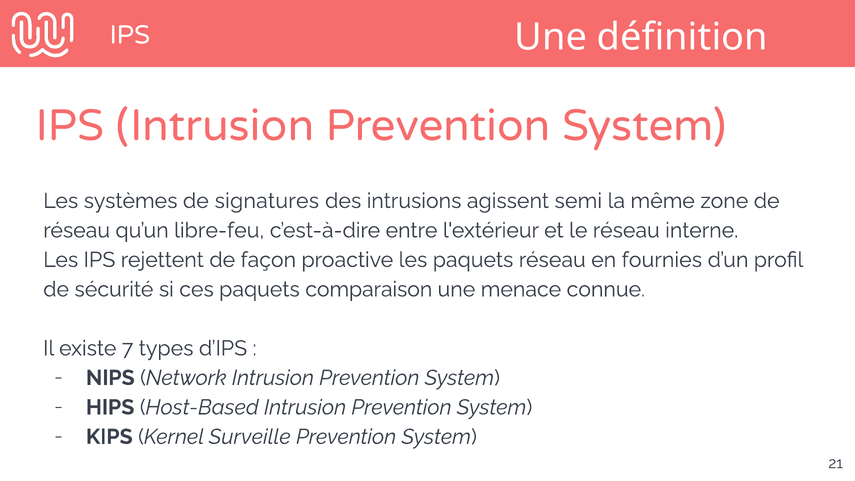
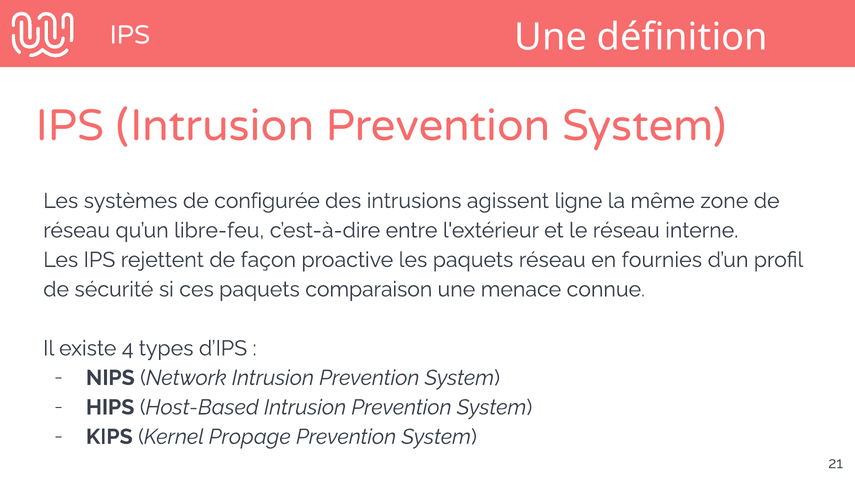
signatures: signatures -> configurée
semi: semi -> ligne
7: 7 -> 4
Surveille: Surveille -> Propage
